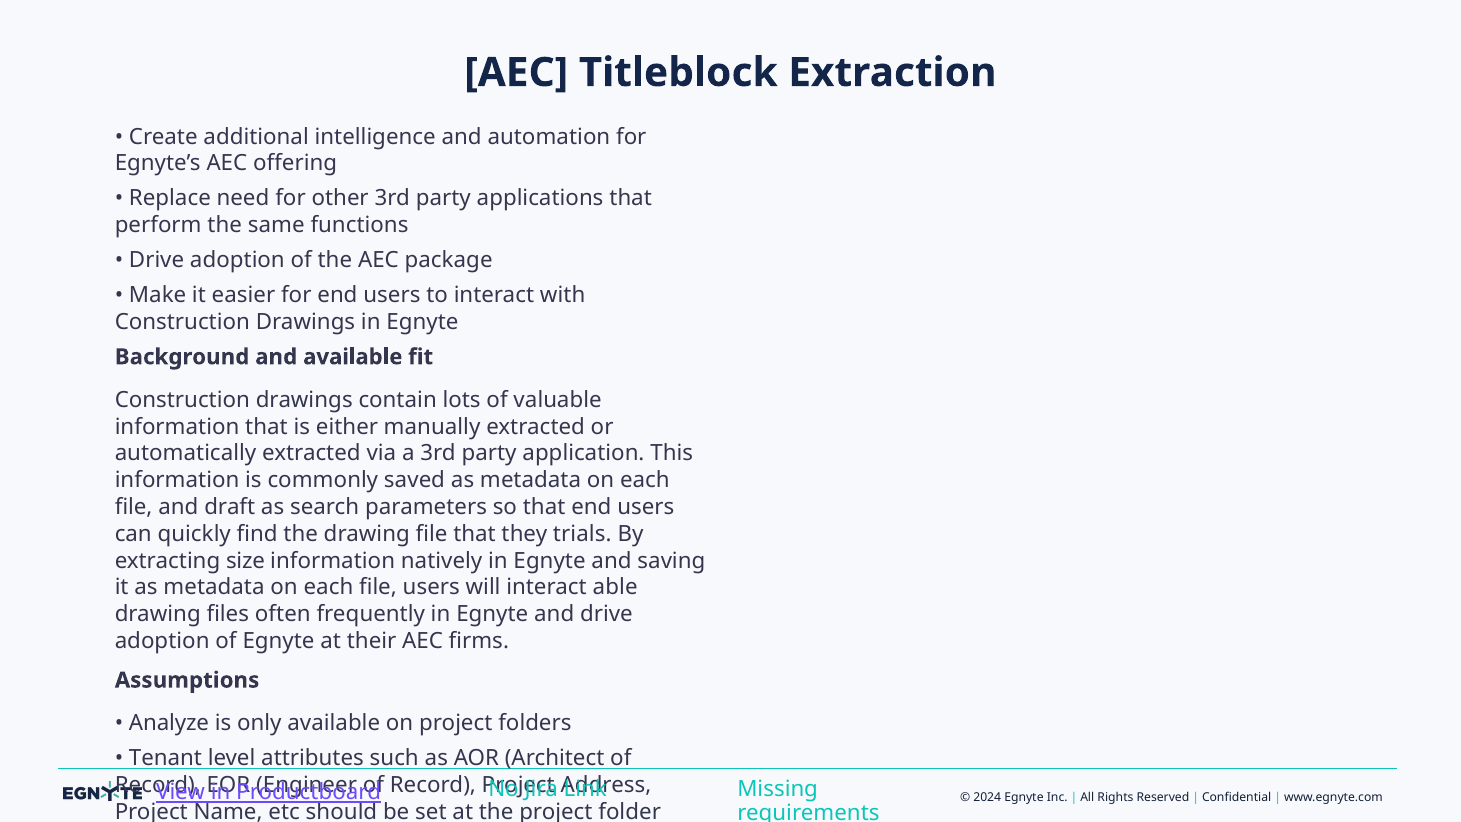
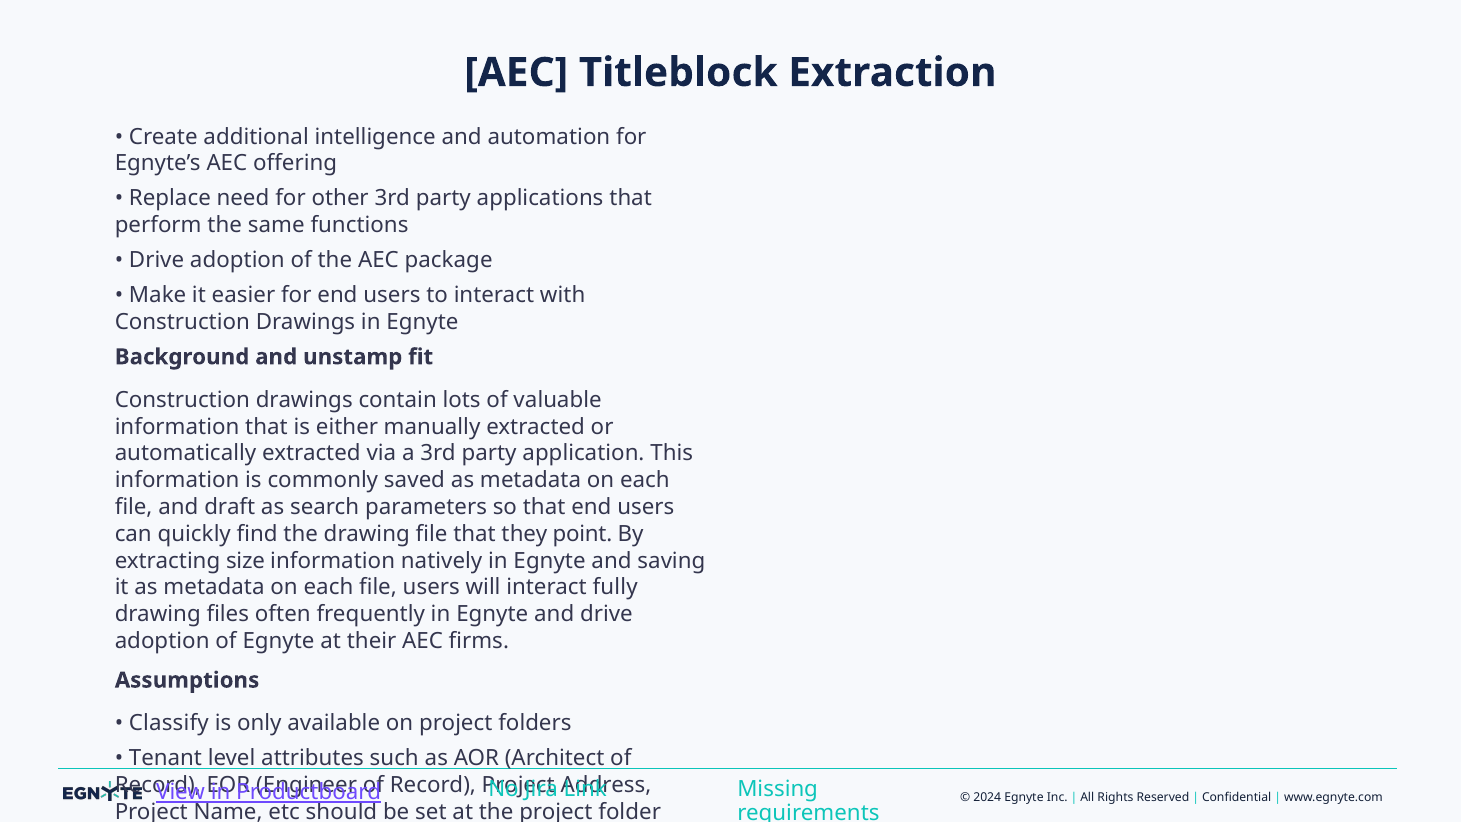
and available: available -> unstamp
trials: trials -> point
able: able -> fully
Analyze: Analyze -> Classify
